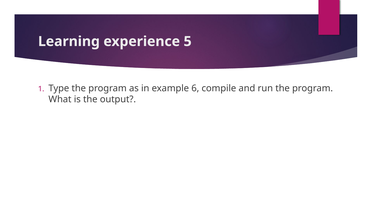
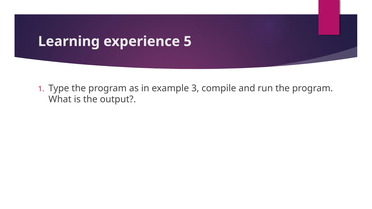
6: 6 -> 3
